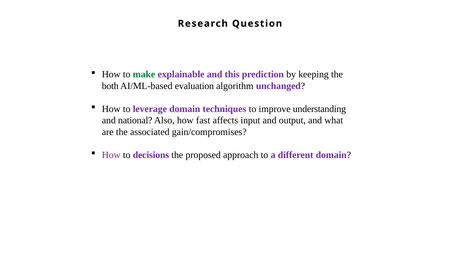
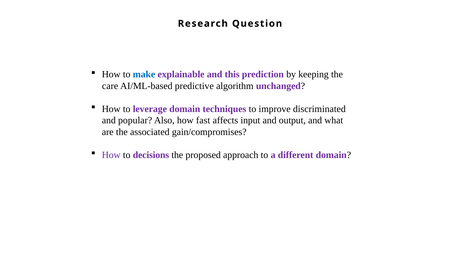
make colour: green -> blue
both: both -> care
evaluation: evaluation -> predictive
understanding: understanding -> discriminated
national: national -> popular
